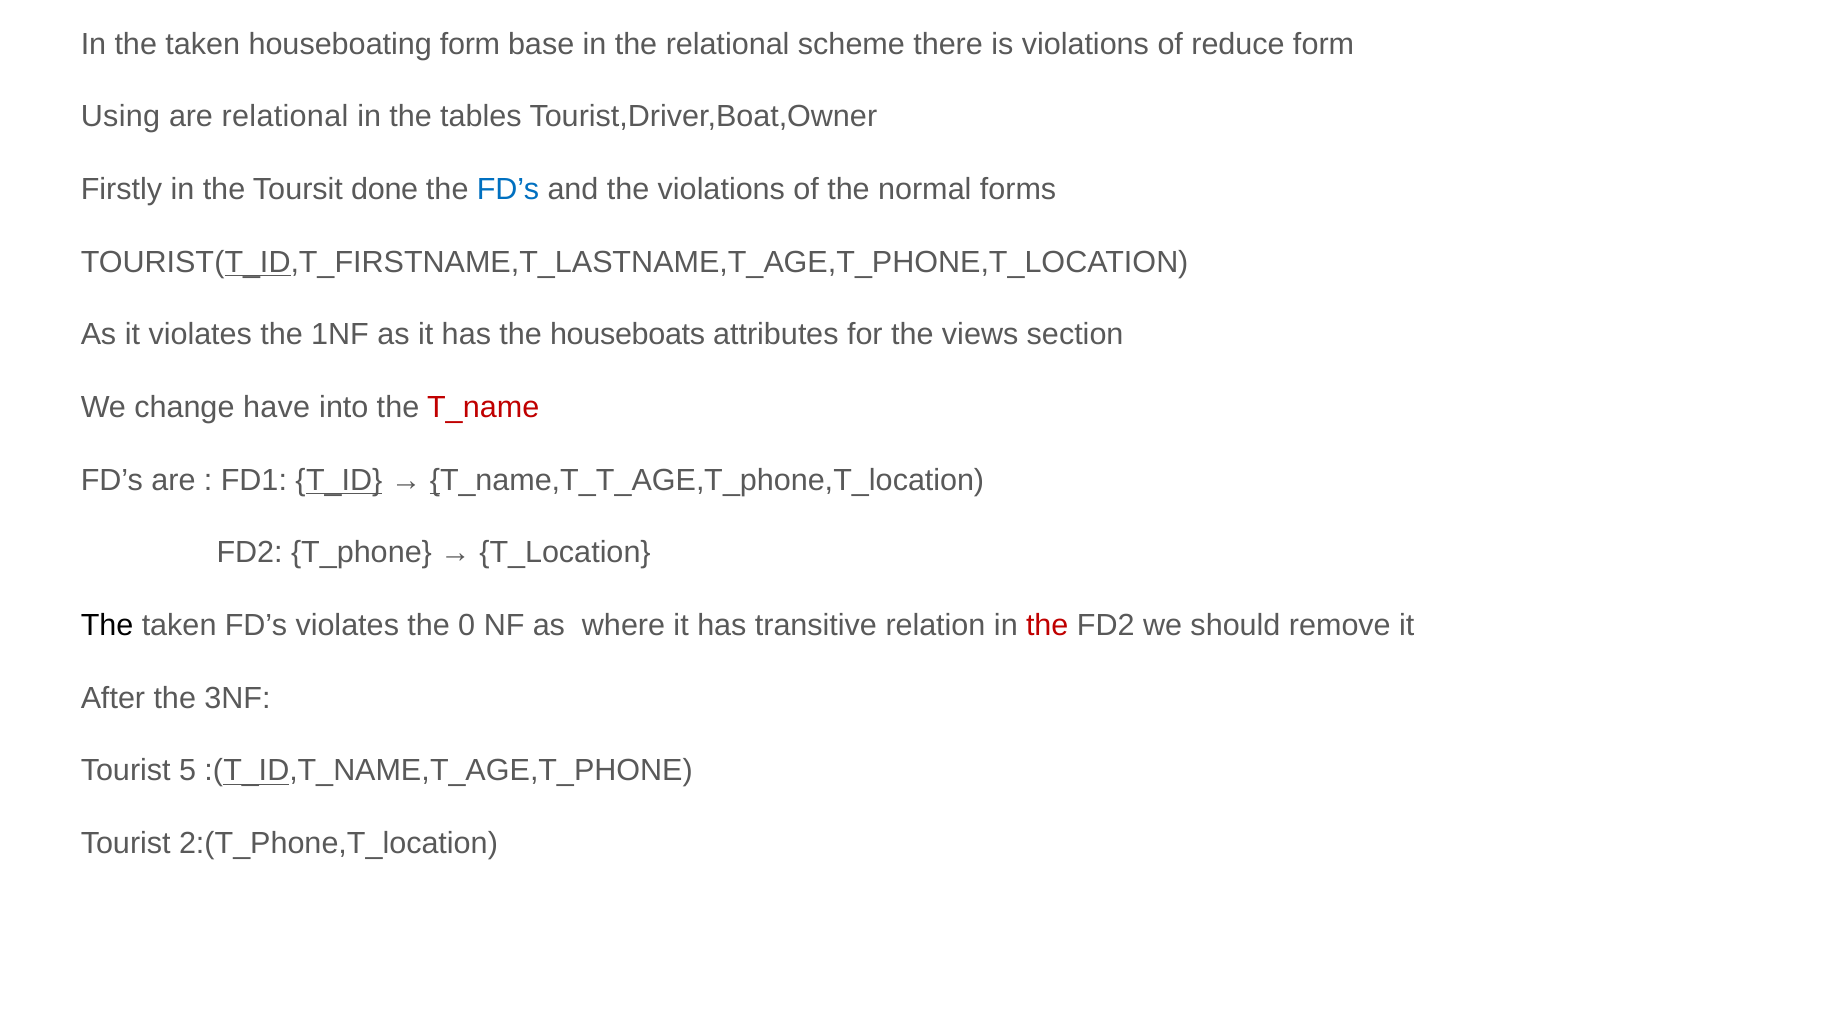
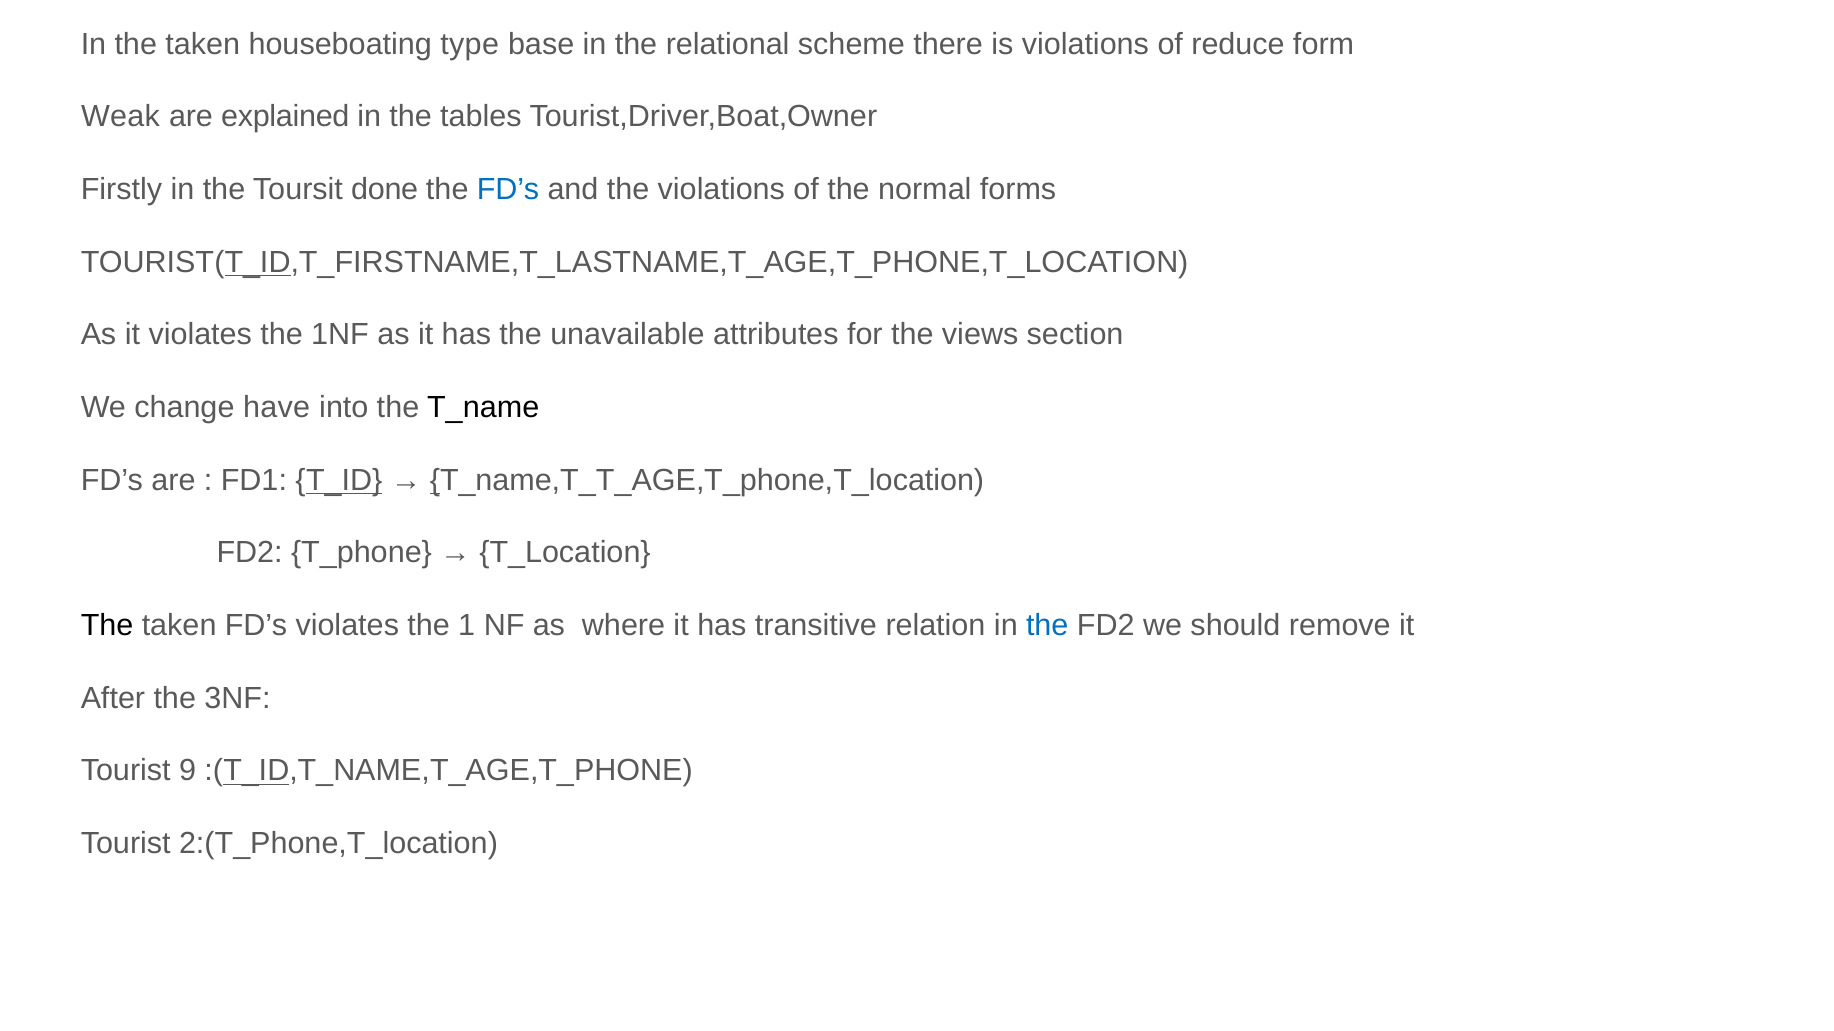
houseboating form: form -> type
Using: Using -> Weak
are relational: relational -> explained
houseboats: houseboats -> unavailable
T_name colour: red -> black
0: 0 -> 1
the at (1047, 626) colour: red -> blue
5: 5 -> 9
